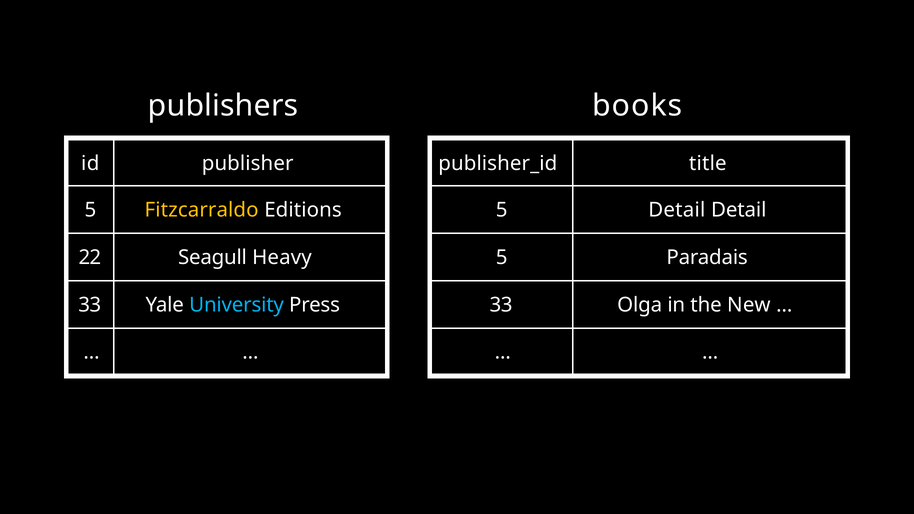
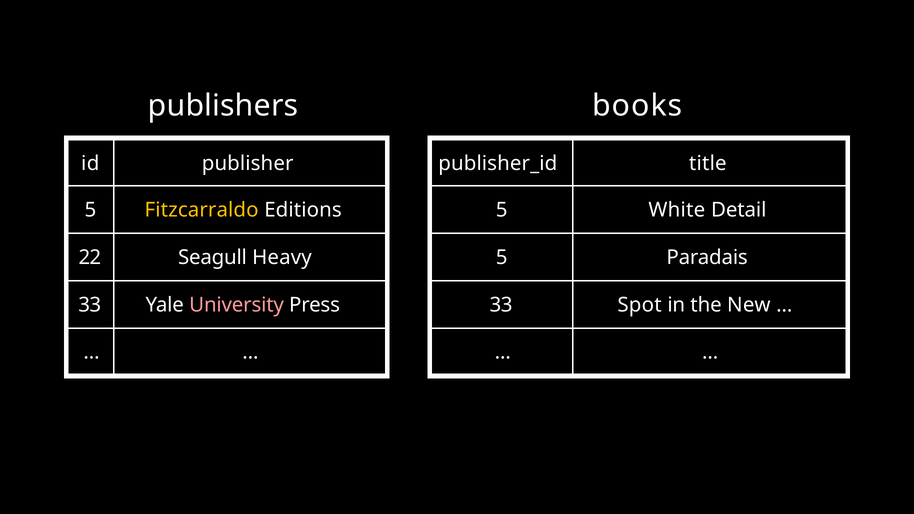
5 Detail: Detail -> White
University colour: light blue -> pink
Olga: Olga -> Spot
